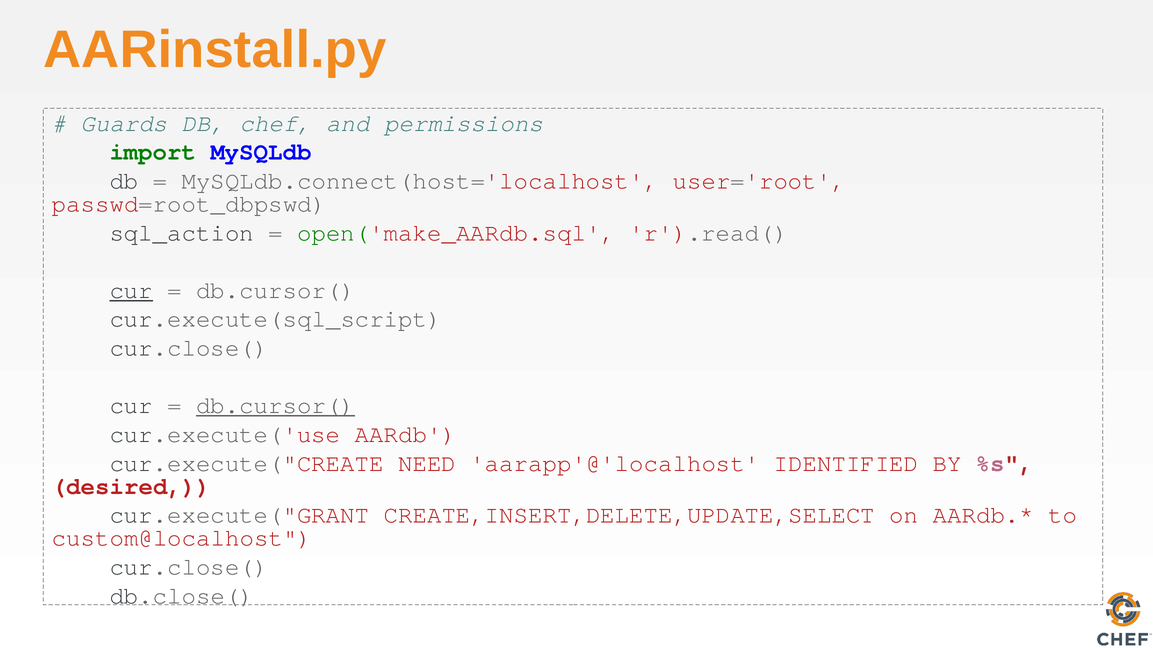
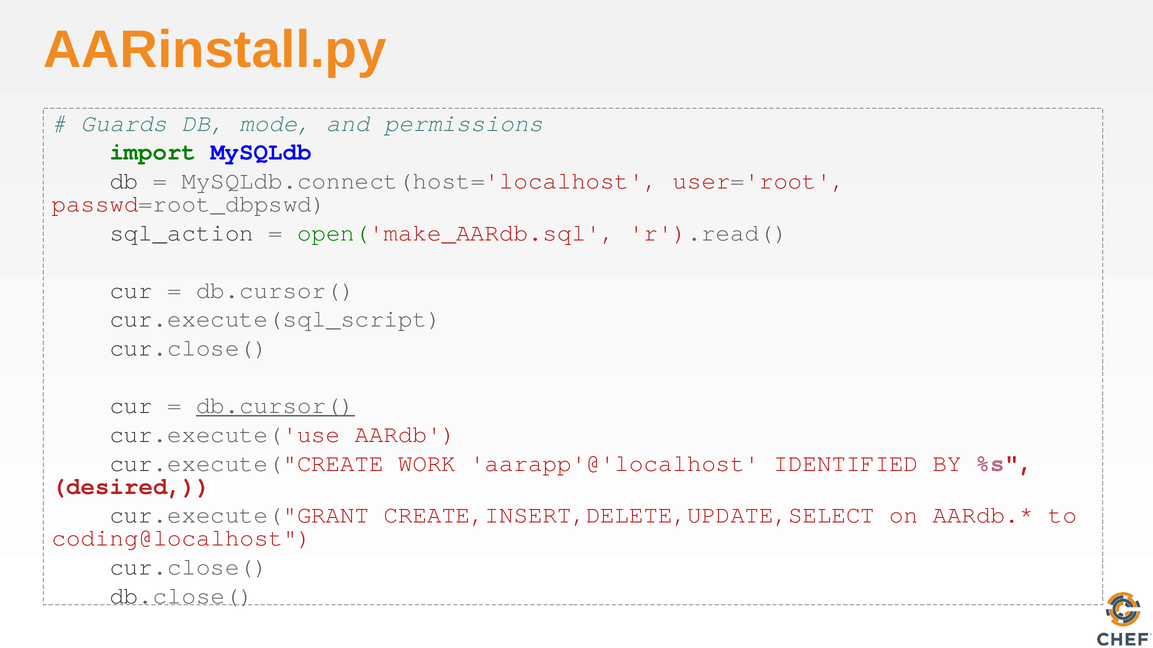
chef: chef -> mode
cur at (131, 291) underline: present -> none
NEED: NEED -> WORK
custom@localhost: custom@localhost -> coding@localhost
